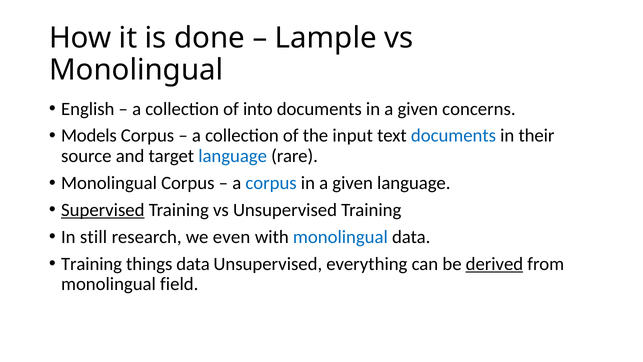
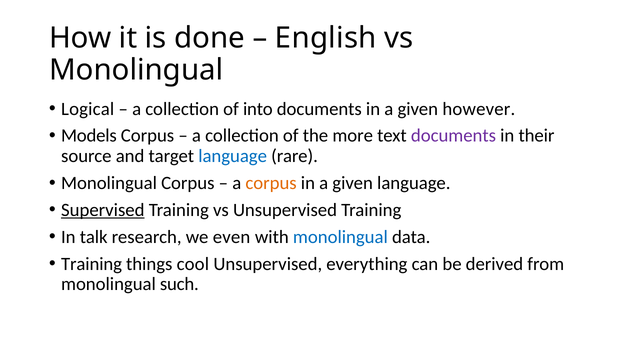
Lample: Lample -> English
English: English -> Logical
concerns: concerns -> however
input: input -> more
documents at (453, 136) colour: blue -> purple
corpus at (271, 183) colour: blue -> orange
still: still -> talk
things data: data -> cool
derived underline: present -> none
field: field -> such
